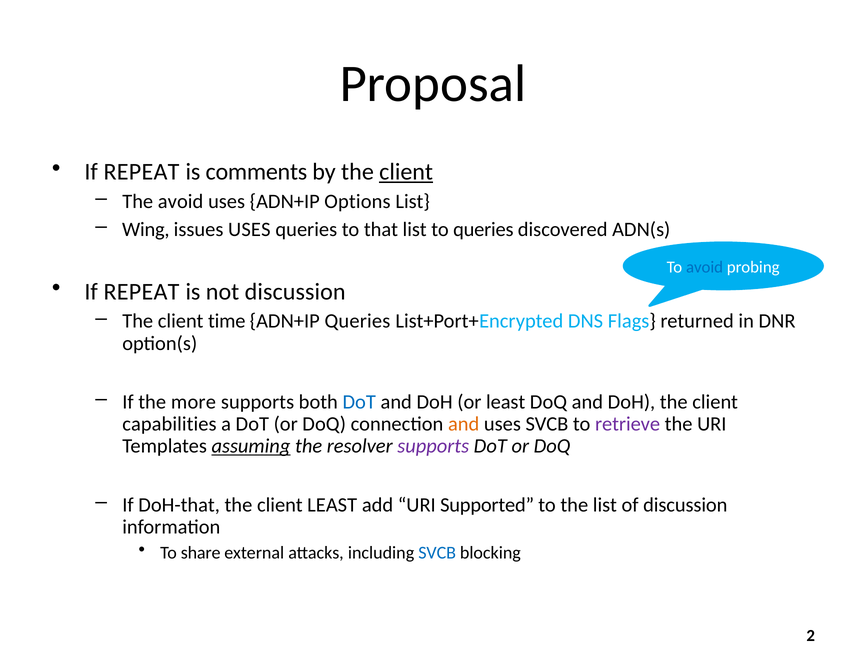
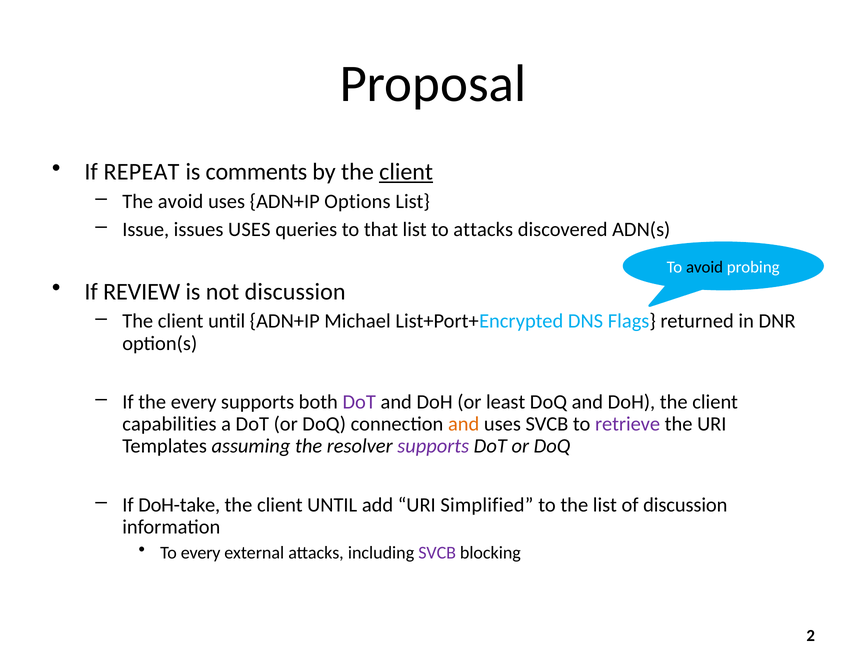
Wing: Wing -> Issue
to queries: queries -> attacks
avoid at (705, 267) colour: blue -> black
REPEAT at (141, 292): REPEAT -> REVIEW
time at (227, 321): time -> until
ADN+IP Queries: Queries -> Michael
the more: more -> every
DoT at (359, 402) colour: blue -> purple
assuming underline: present -> none
DoH-that: DoH-that -> DoH-take
LEAST at (332, 505): LEAST -> UNTIL
Supported: Supported -> Simplified
To share: share -> every
SVCB at (437, 553) colour: blue -> purple
